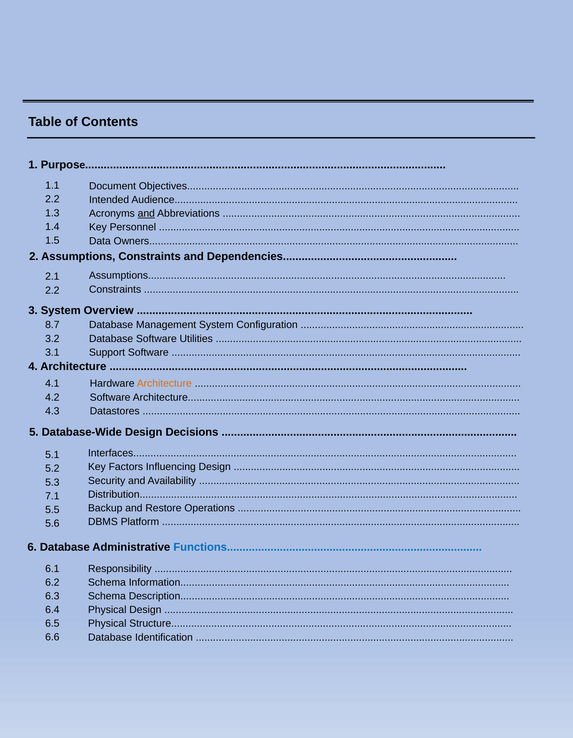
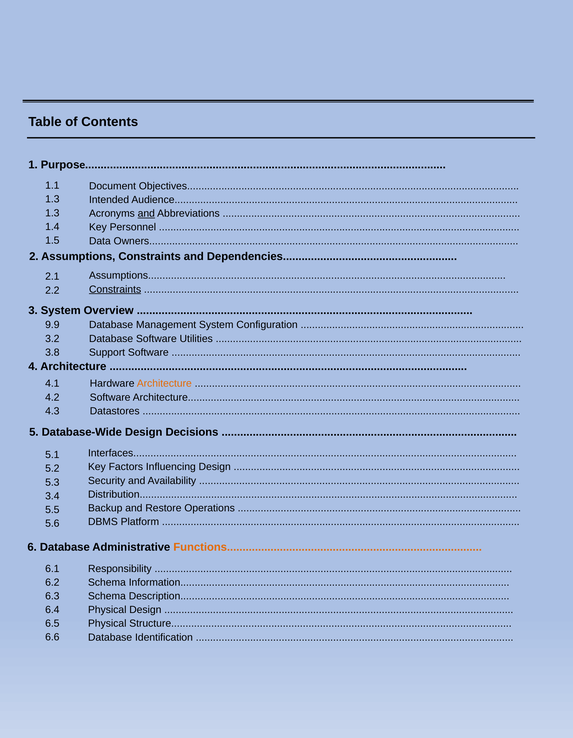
2.2 at (52, 199): 2.2 -> 1.3
Constraints at (115, 289) underline: none -> present
8.7: 8.7 -> 9.9
3.1: 3.1 -> 3.8
7.1: 7.1 -> 3.4
Functions colour: blue -> orange
